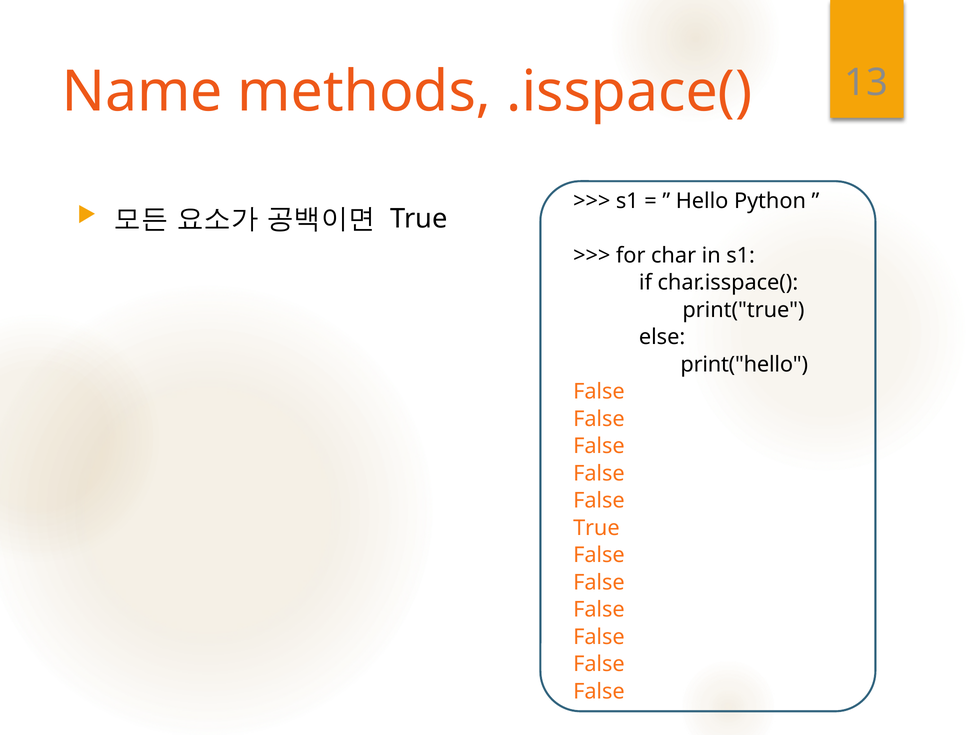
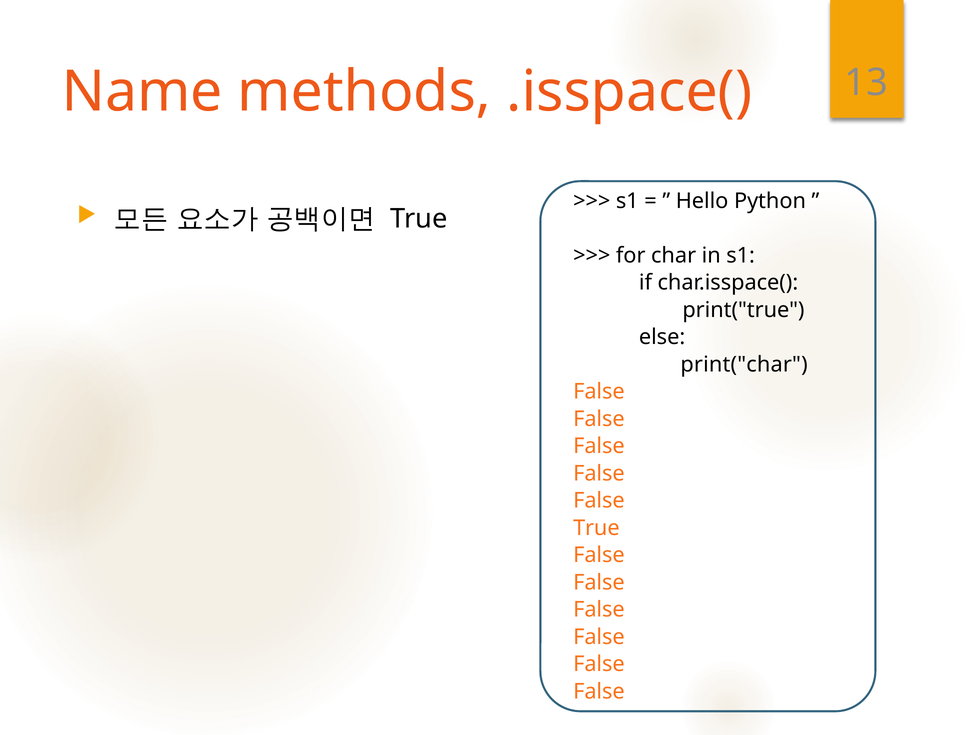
print("hello: print("hello -> print("char
